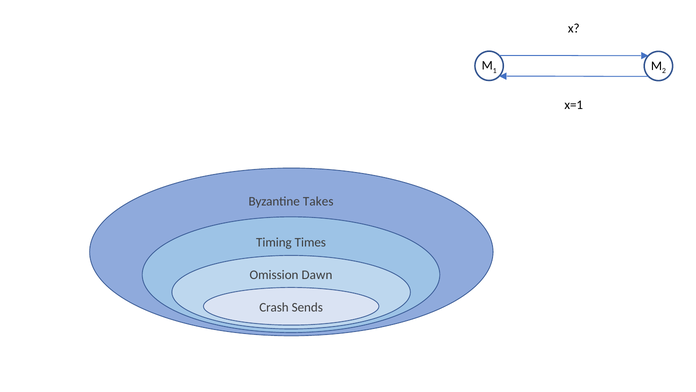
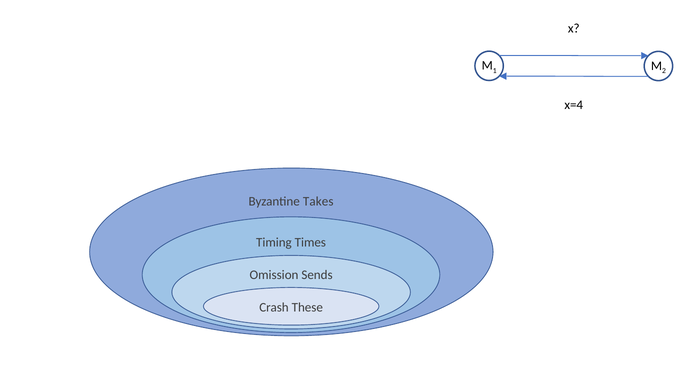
x=1: x=1 -> x=4
Dawn: Dawn -> Sends
Sends: Sends -> These
